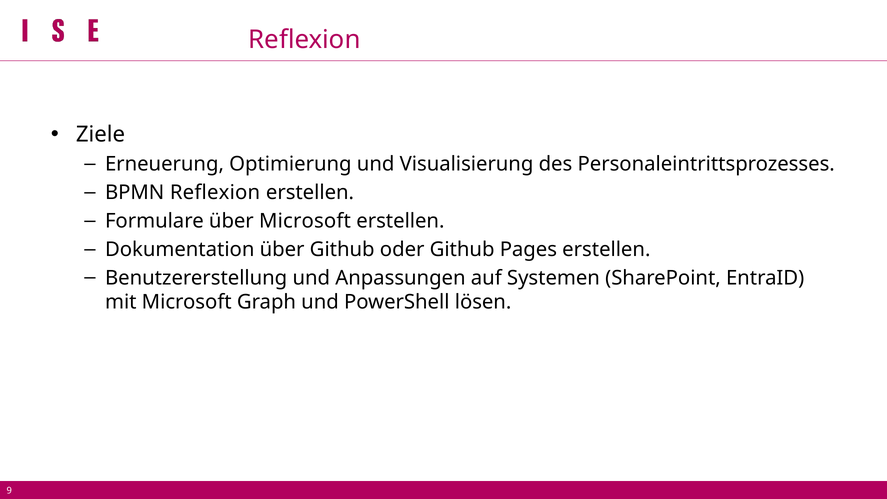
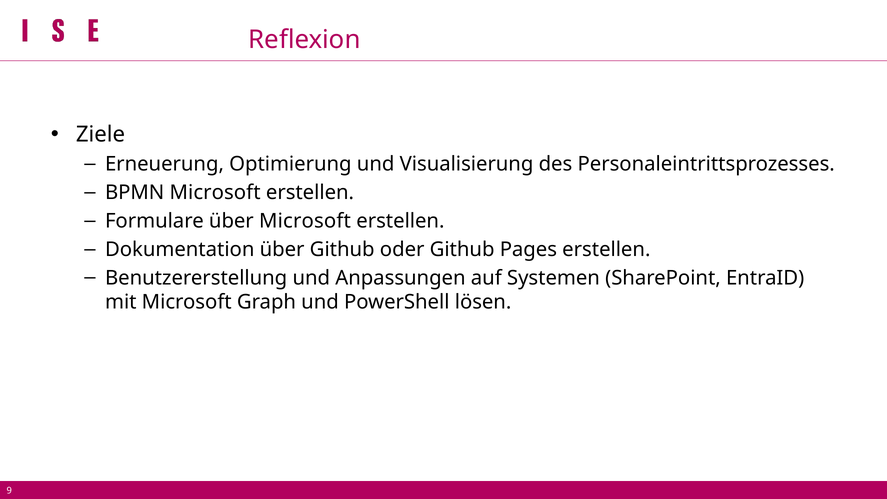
BPMN Reflexion: Reflexion -> Microsoft
